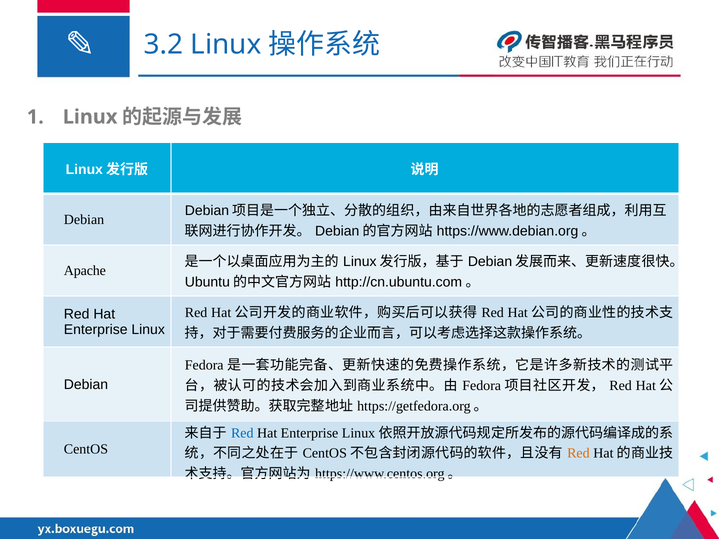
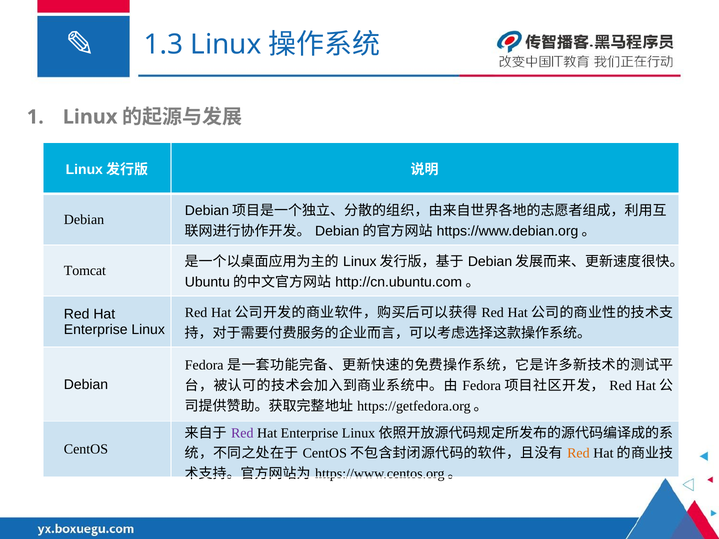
3.2: 3.2 -> 1.3
Apache: Apache -> Tomcat
Red at (242, 433) colour: blue -> purple
